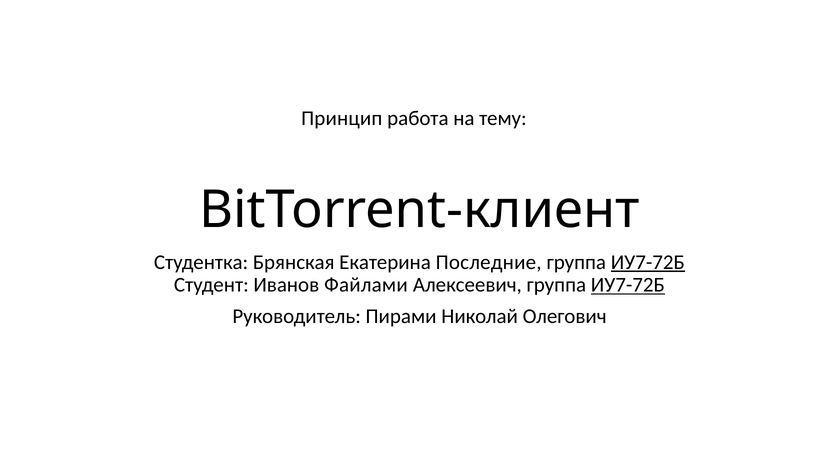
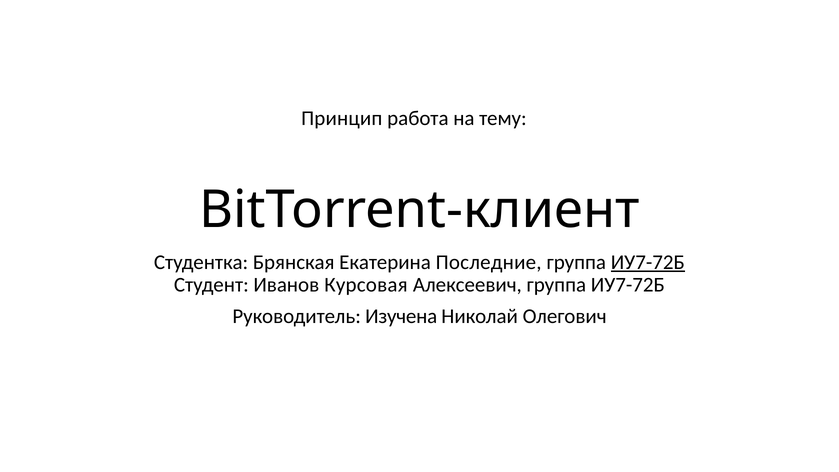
Файлами: Файлами -> Курсовая
ИУ7-72Б at (628, 285) underline: present -> none
Пирами: Пирами -> Изучена
